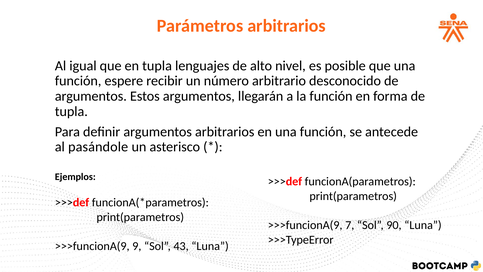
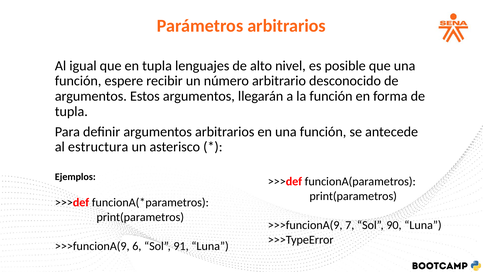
pasándole: pasándole -> estructura
9: 9 -> 6
43: 43 -> 91
